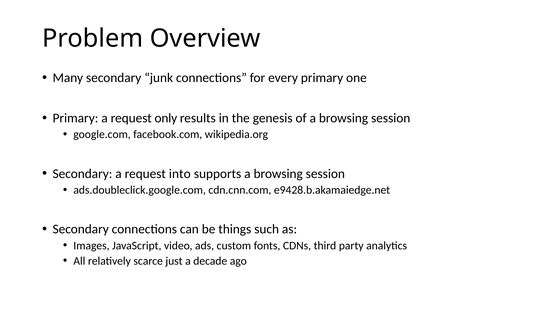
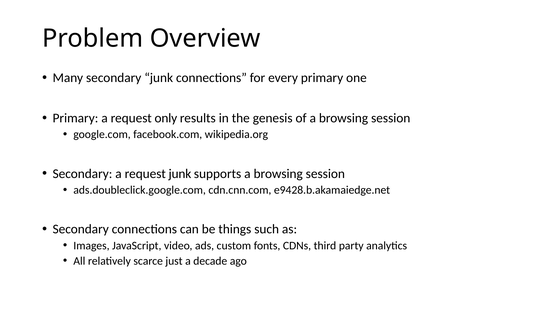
request into: into -> junk
